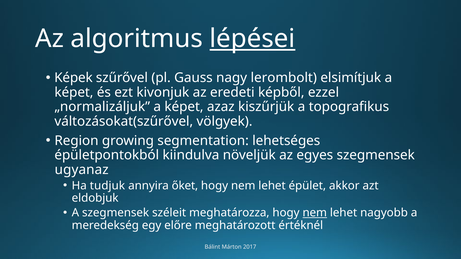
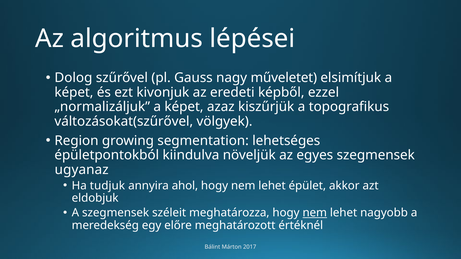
lépései underline: present -> none
Képek: Képek -> Dolog
lerombolt: lerombolt -> műveletet
őket: őket -> ahol
